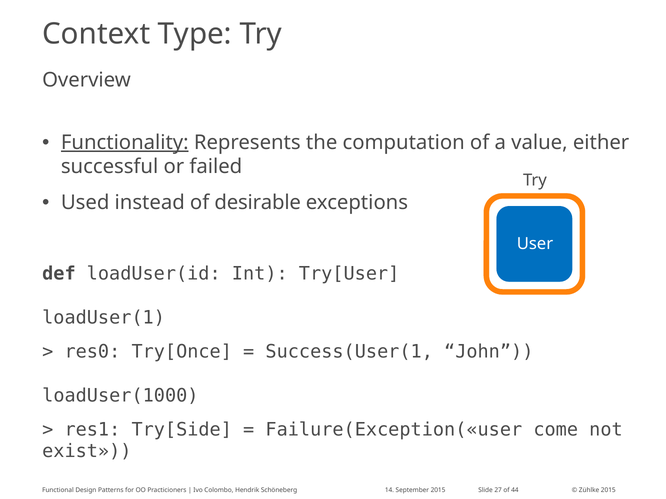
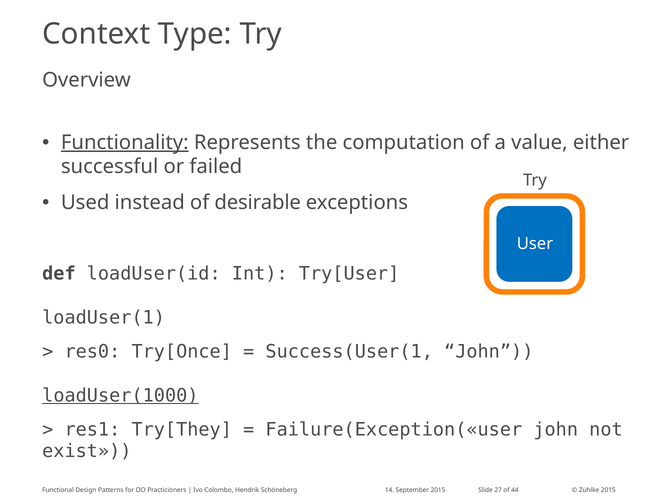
loadUser(1000 underline: none -> present
Try[Side: Try[Side -> Try[They
Failure(Exception(«user come: come -> john
